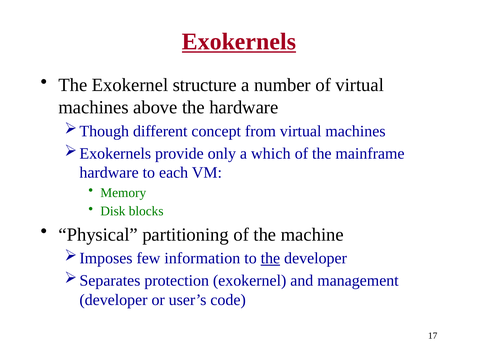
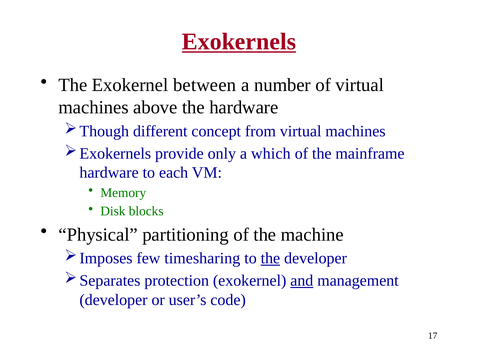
structure: structure -> between
information: information -> timesharing
and underline: none -> present
